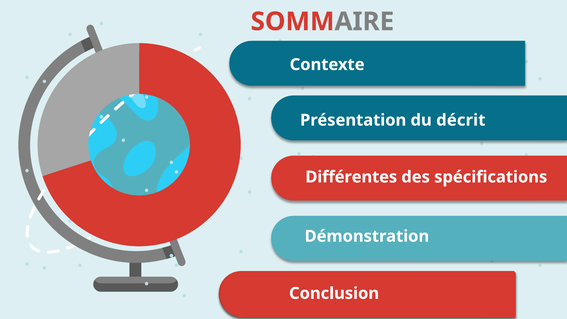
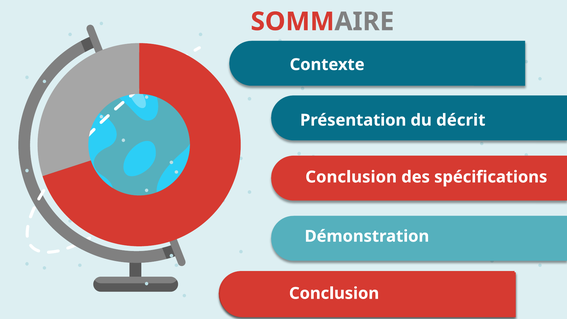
Différentes at (351, 177): Différentes -> Conclusion
